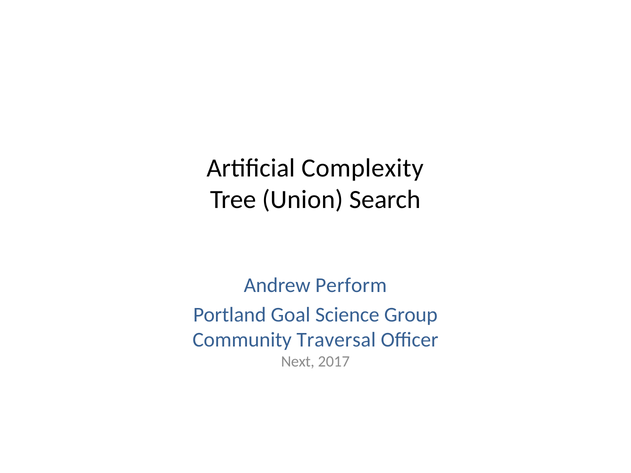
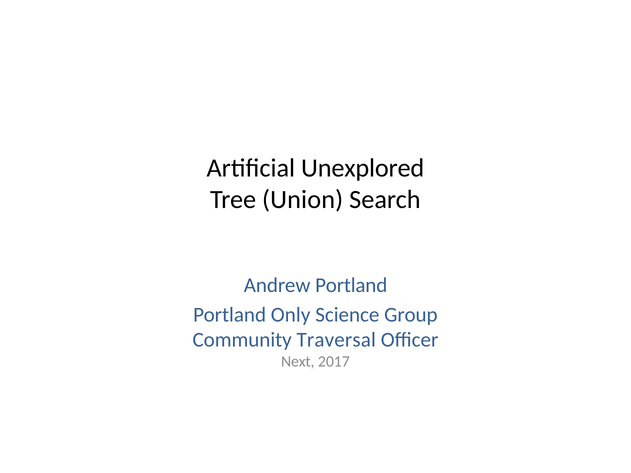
Complexity: Complexity -> Unexplored
Andrew Perform: Perform -> Portland
Goal: Goal -> Only
